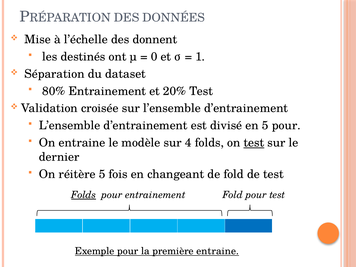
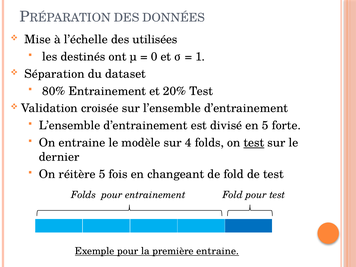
donnent: donnent -> utilisées
5 pour: pour -> forte
Folds at (84, 195) underline: present -> none
